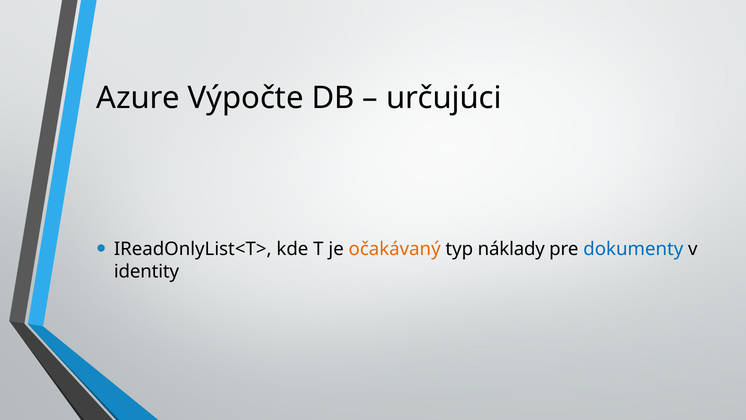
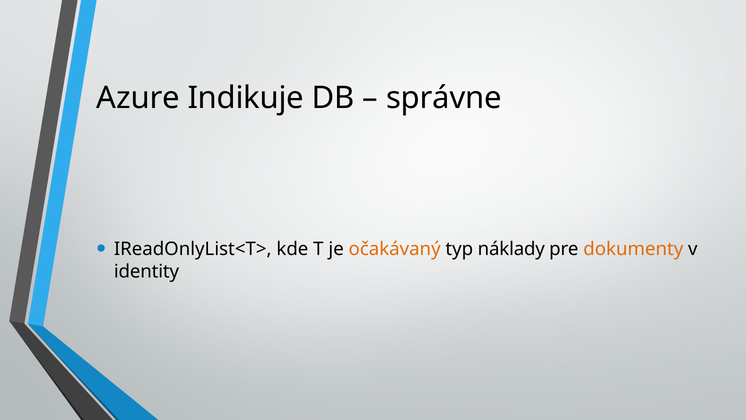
Výpočte: Výpočte -> Indikuje
určujúci: určujúci -> správne
dokumenty colour: blue -> orange
